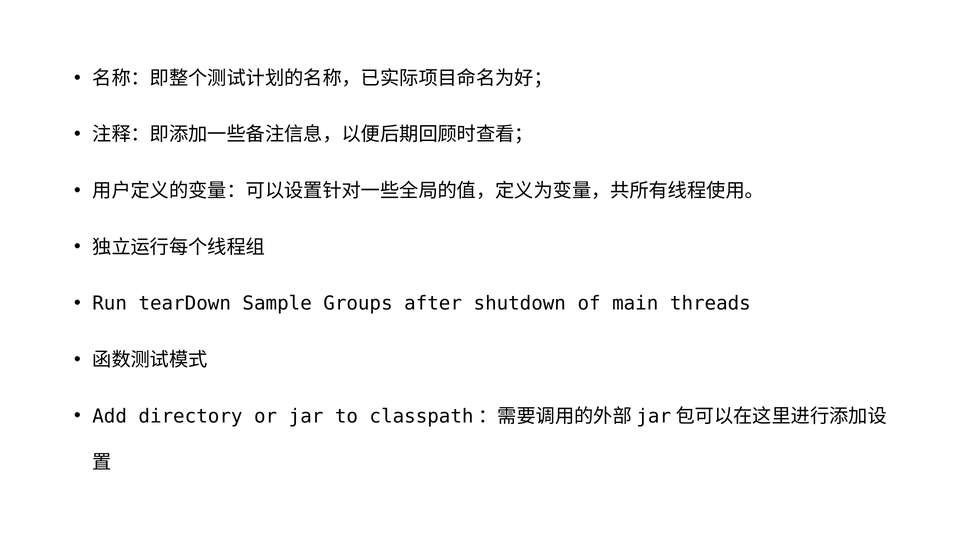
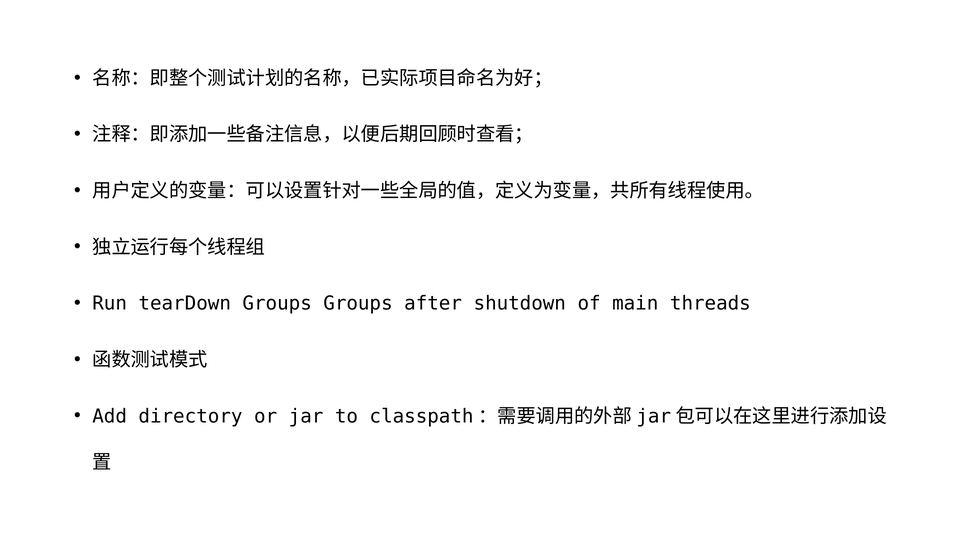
tearDown Sample: Sample -> Groups
